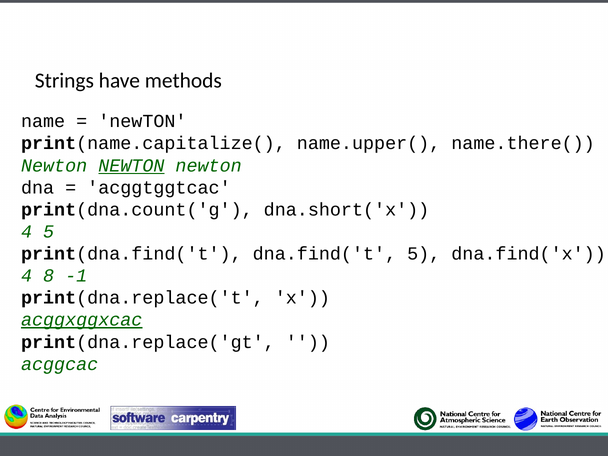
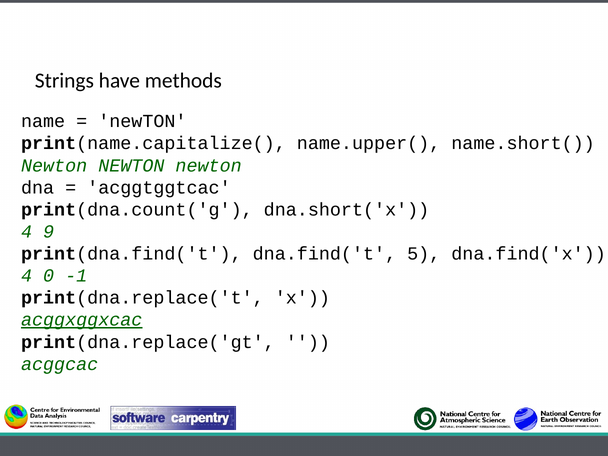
name.there(: name.there( -> name.short(
NEWTON at (131, 165) underline: present -> none
4 5: 5 -> 9
8: 8 -> 0
